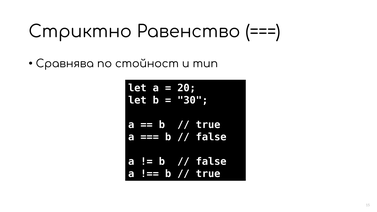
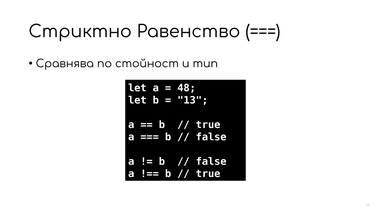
20: 20 -> 48
30: 30 -> 13
